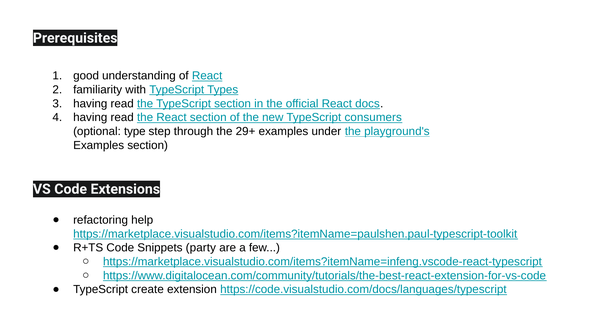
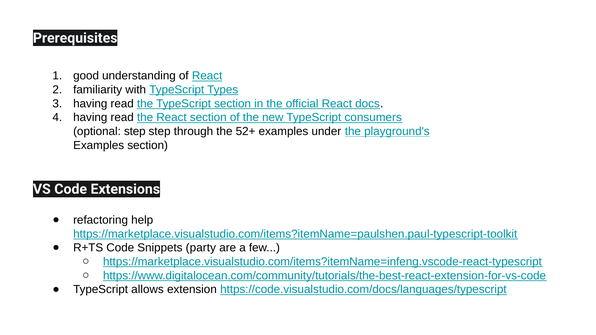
optional type: type -> step
29+: 29+ -> 52+
create: create -> allows
